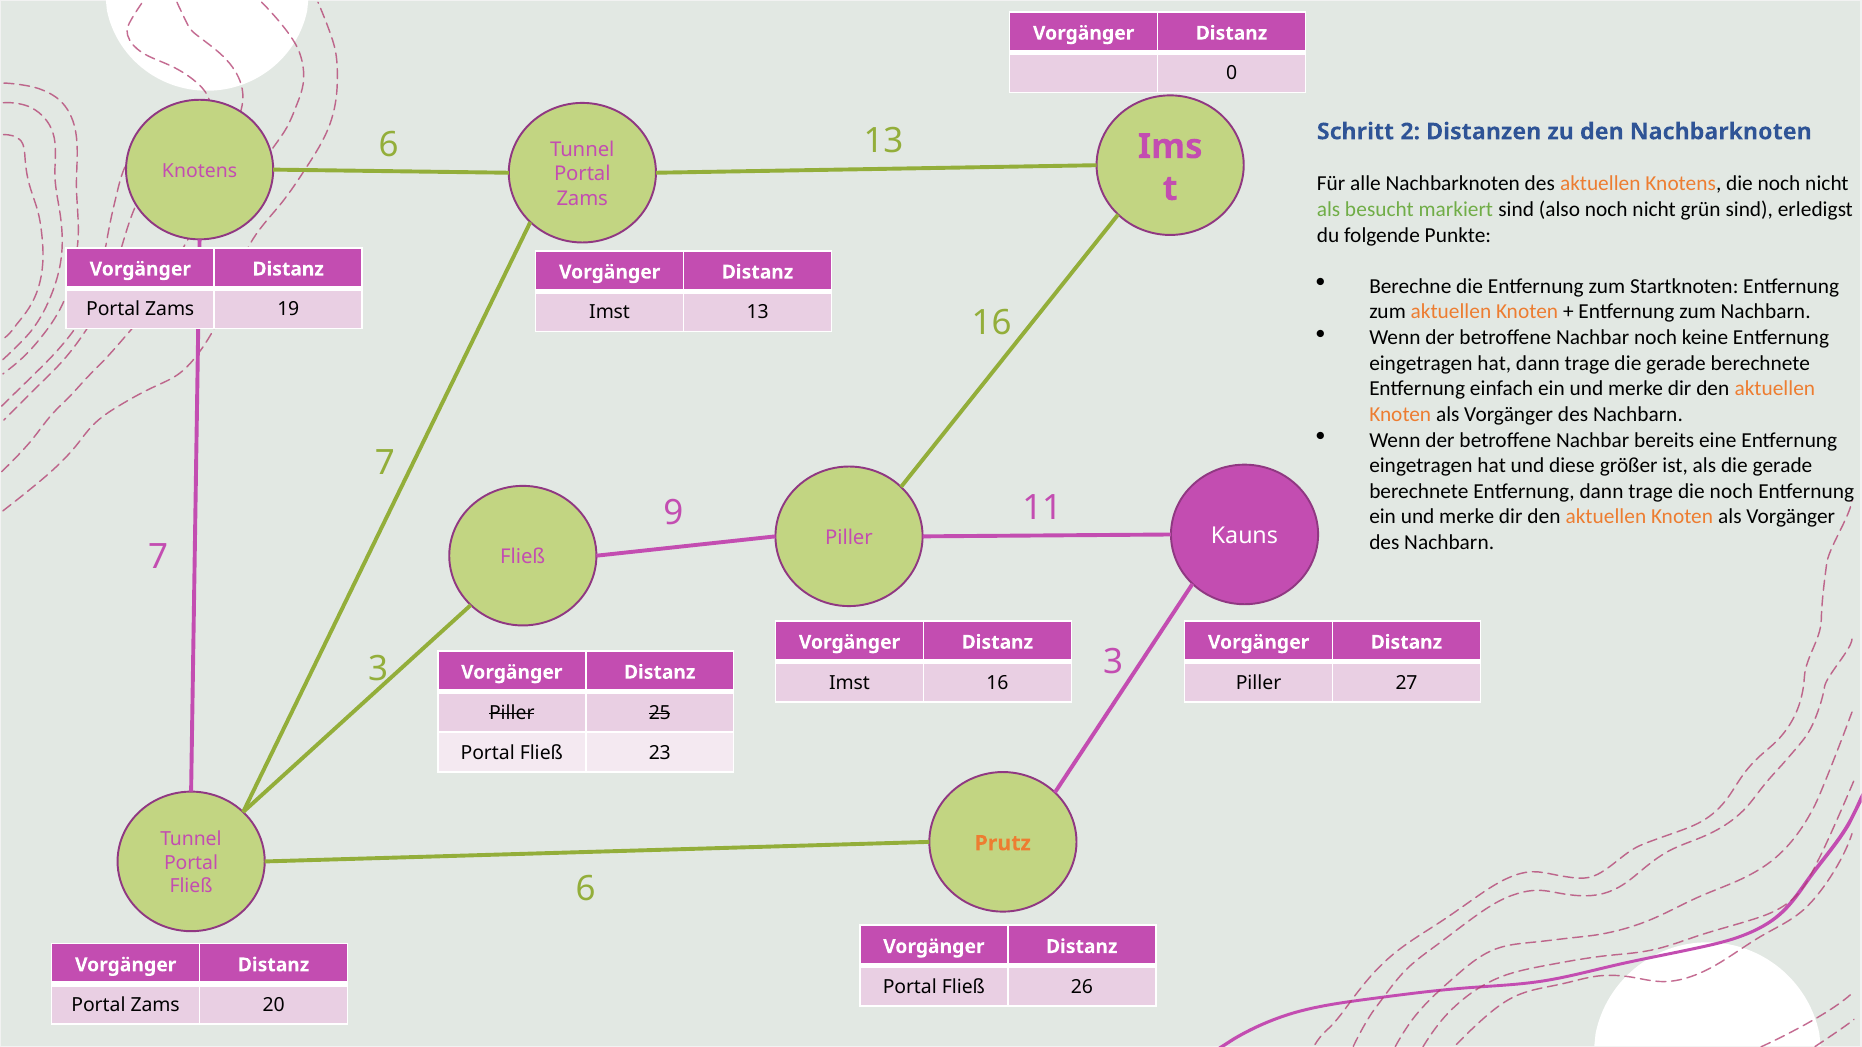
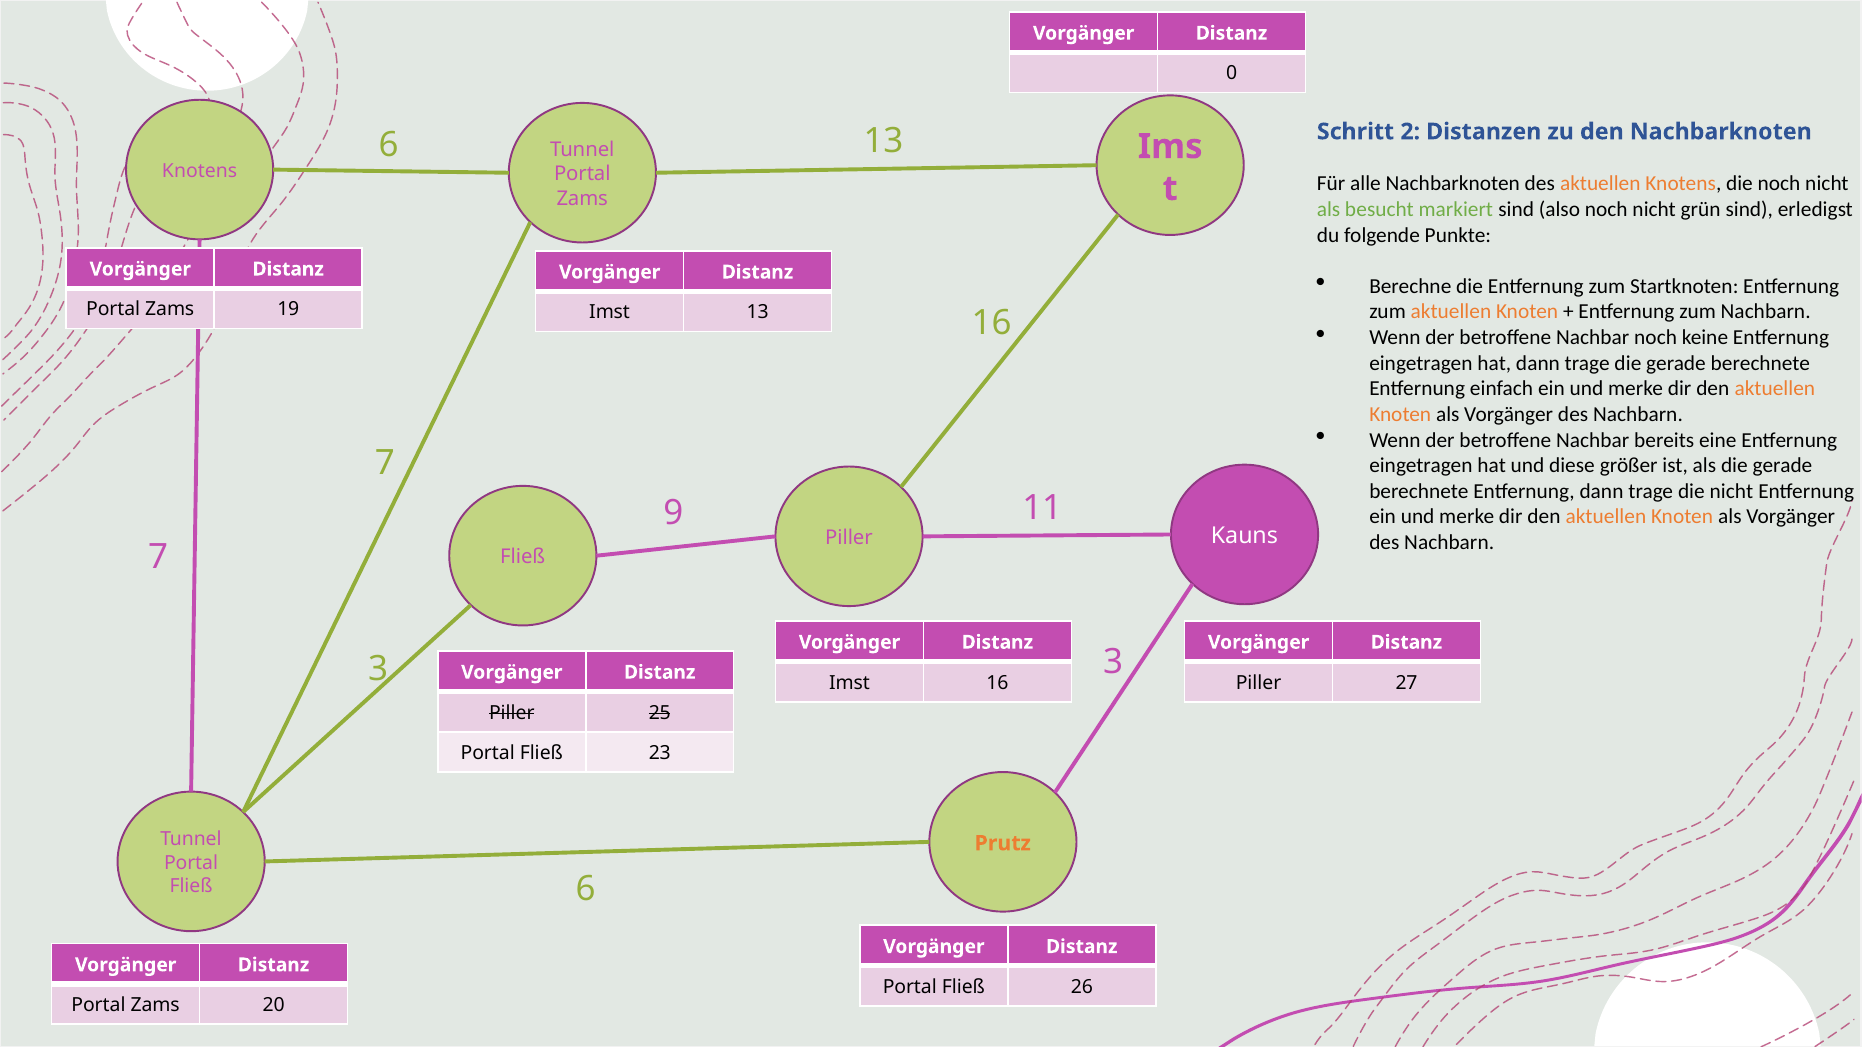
trage die noch: noch -> nicht
